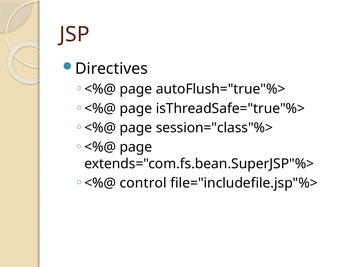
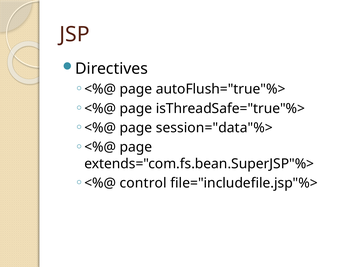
session="class"%>: session="class"%> -> session="data"%>
